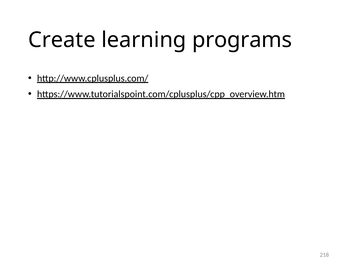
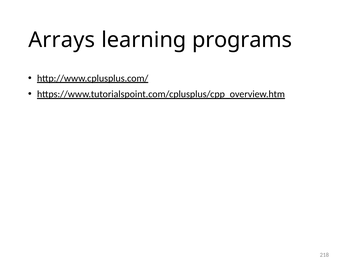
Create: Create -> Arrays
